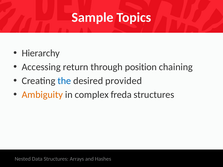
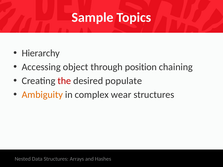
return: return -> object
the colour: blue -> red
provided: provided -> populate
freda: freda -> wear
